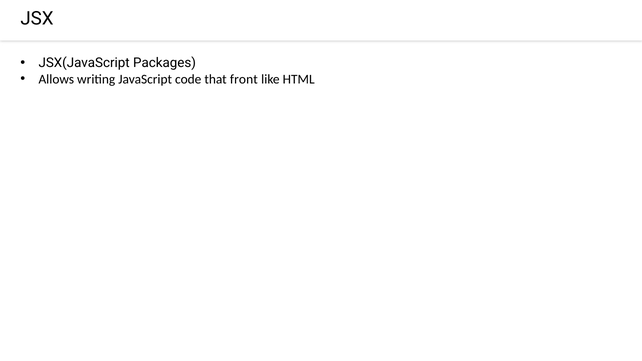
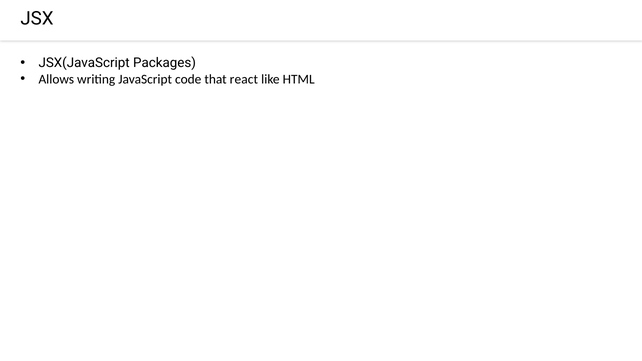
front: front -> react
